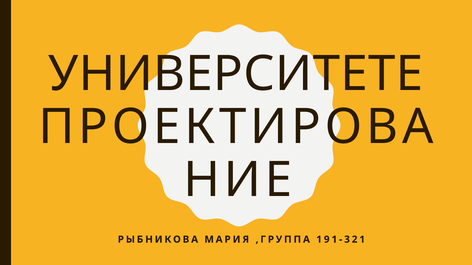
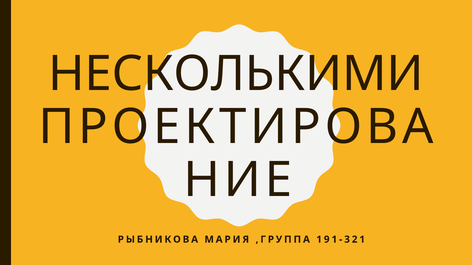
УНИВЕРСИТЕТЕ: УНИВЕРСИТЕТЕ -> НЕСКОЛЬКИМИ
